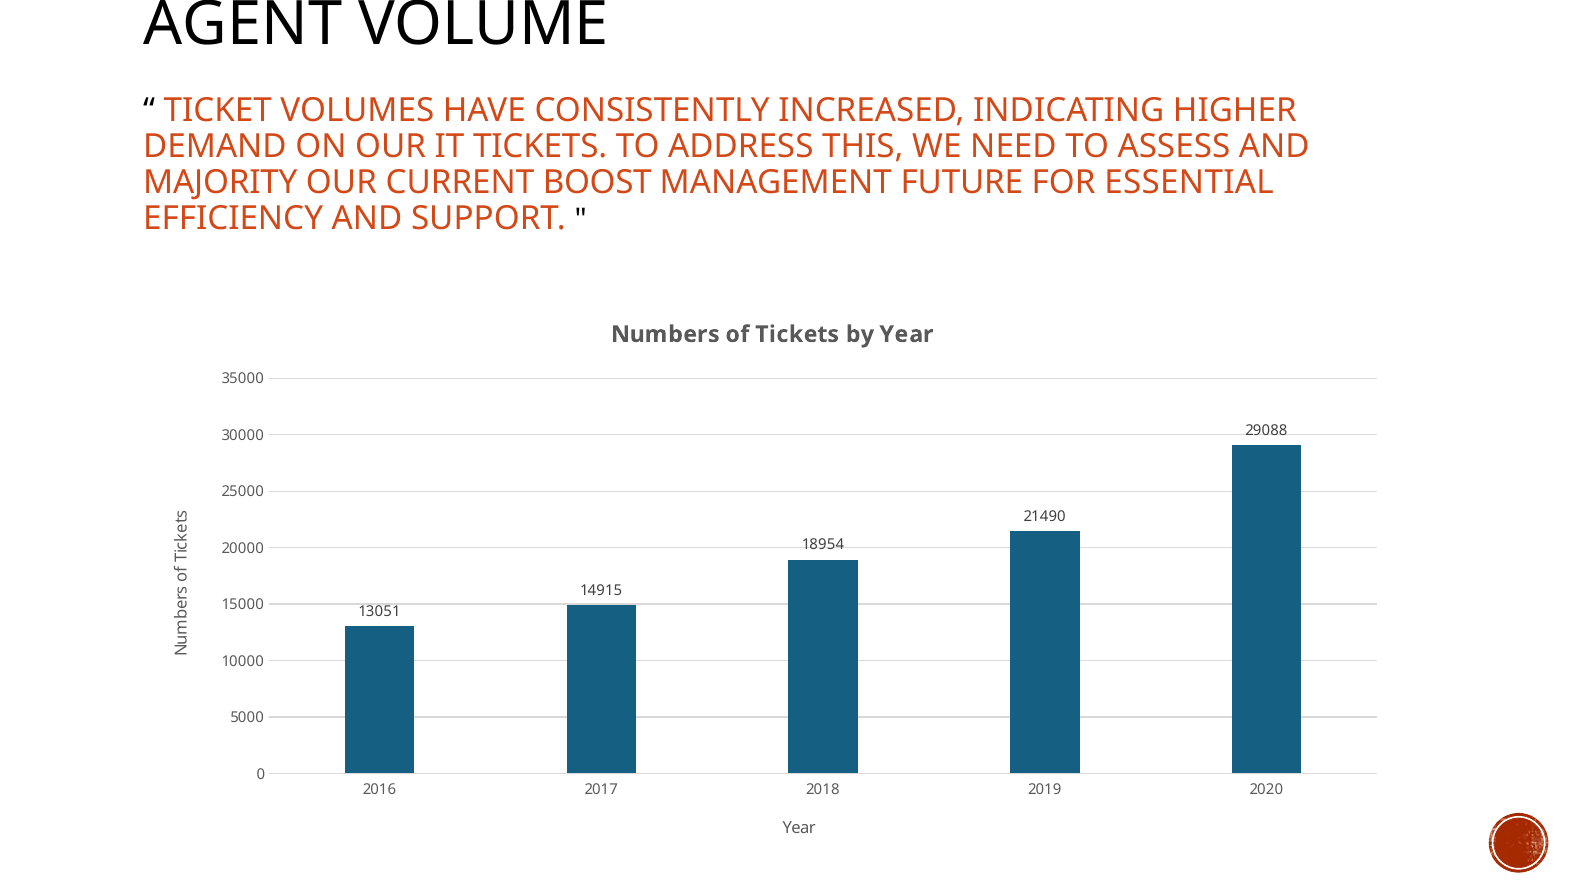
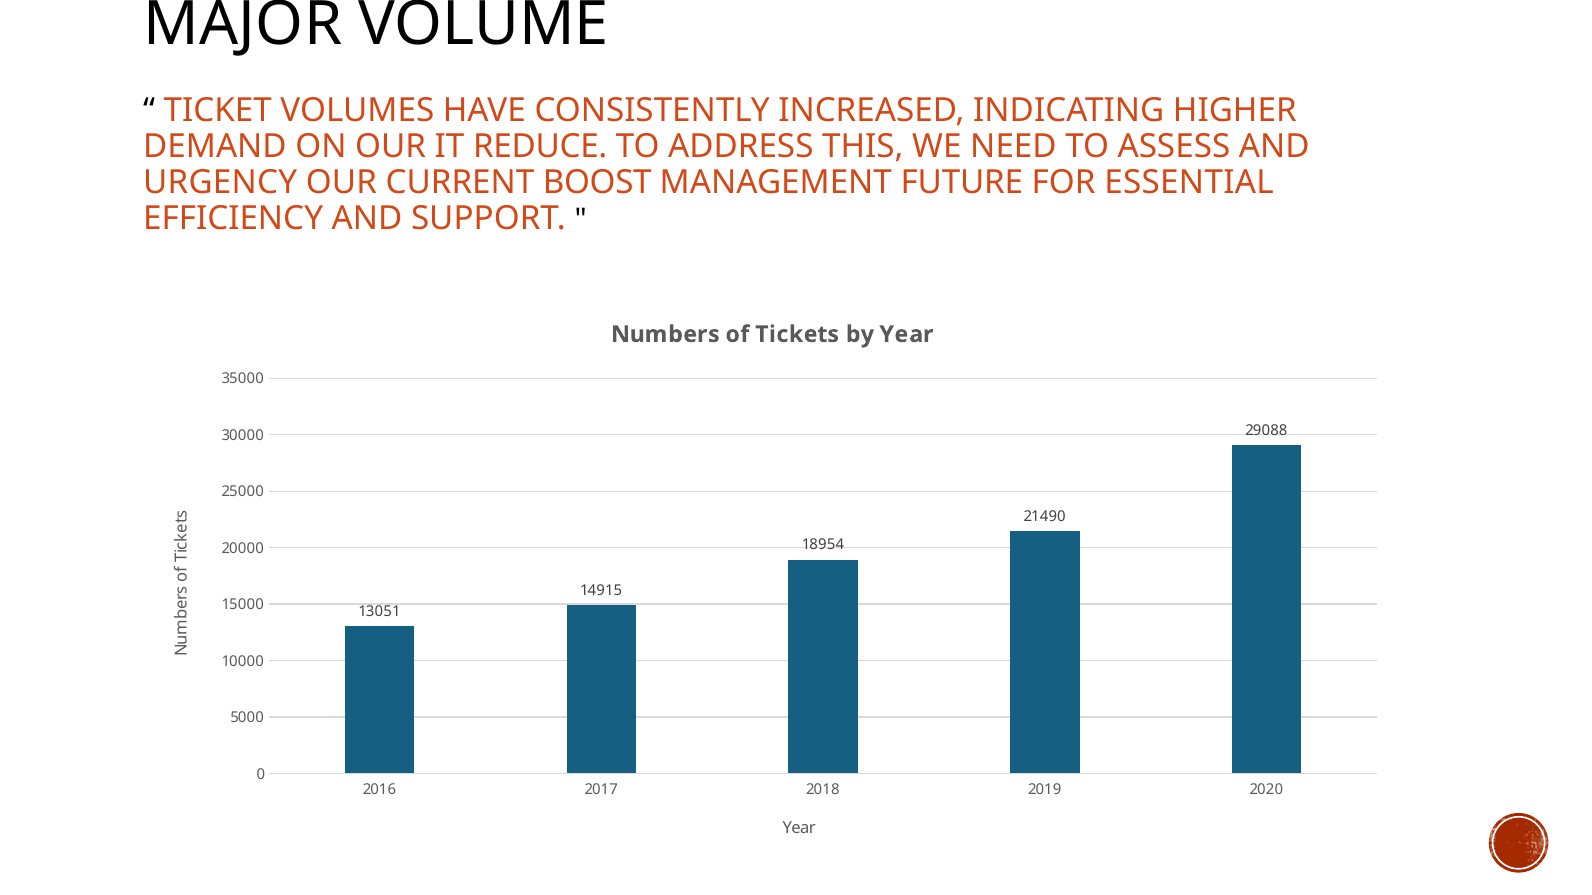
AGENT: AGENT -> MAJOR
IT TICKETS: TICKETS -> REDUCE
MAJORITY: MAJORITY -> URGENCY
